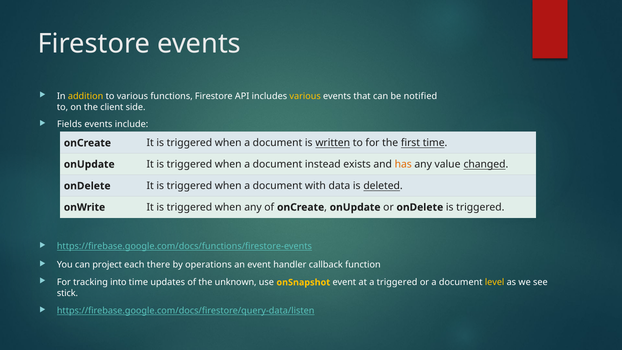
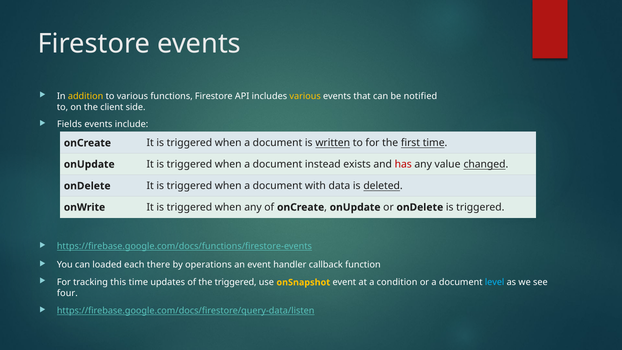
has colour: orange -> red
project: project -> loaded
into: into -> this
the unknown: unknown -> triggered
a triggered: triggered -> condition
level colour: yellow -> light blue
stick: stick -> four
